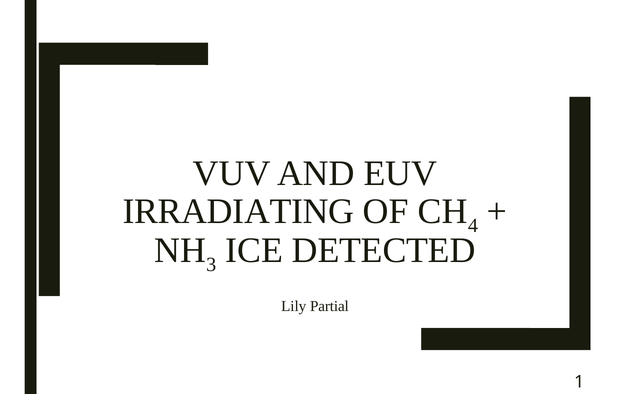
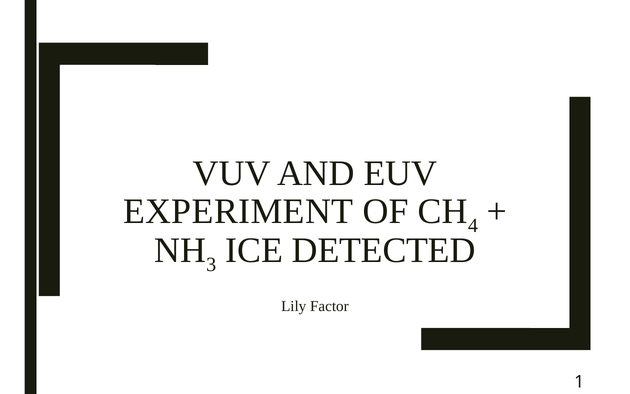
IRRADIATING: IRRADIATING -> EXPERIMENT
Partial: Partial -> Factor
